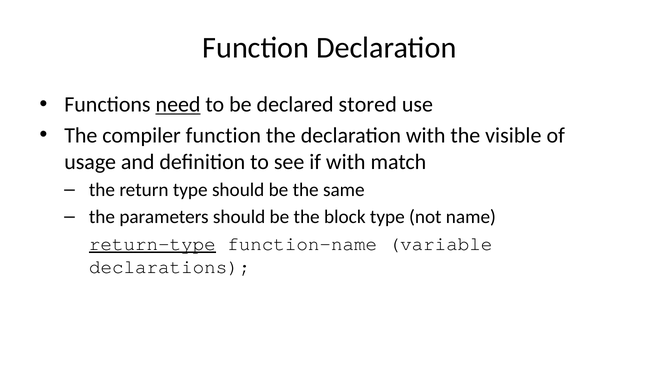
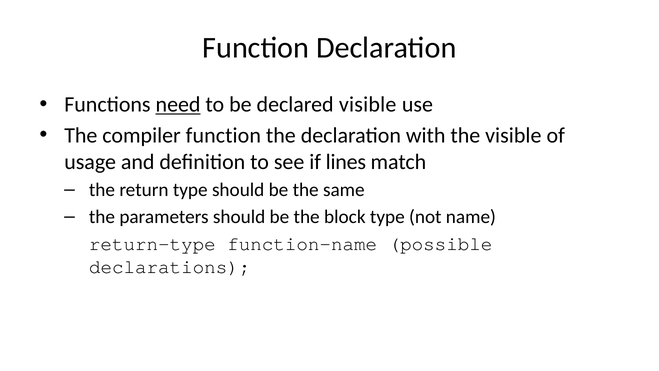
declared stored: stored -> visible
if with: with -> lines
return-type underline: present -> none
variable: variable -> possible
